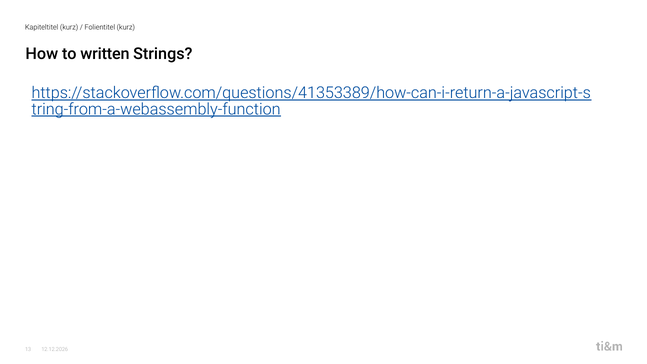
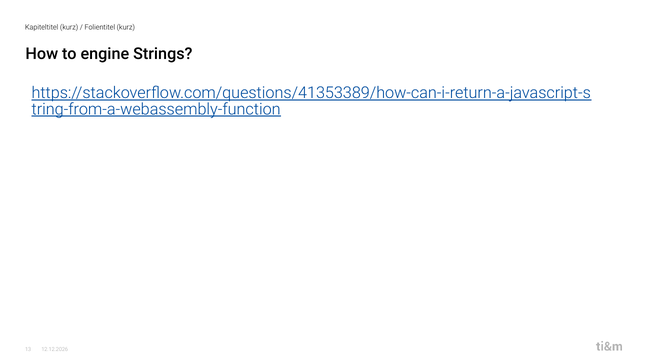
written: written -> engine
